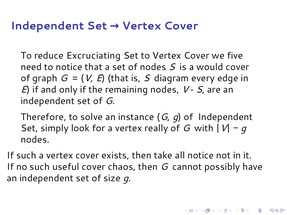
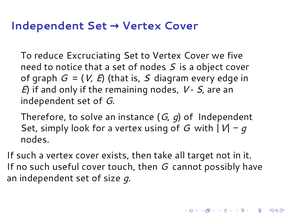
would: would -> object
really: really -> using
all notice: notice -> target
chaos: chaos -> touch
